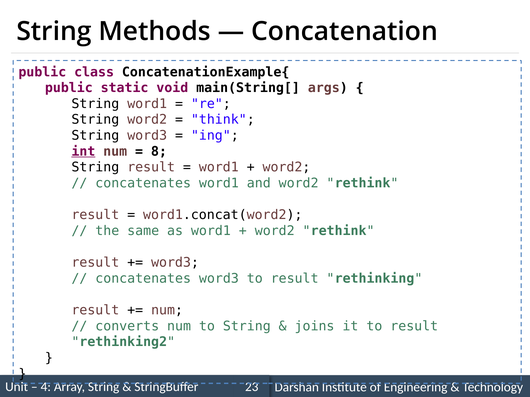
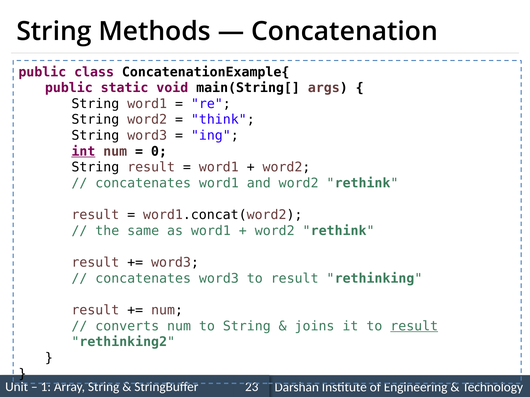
8: 8 -> 0
result at (414, 326) underline: none -> present
4: 4 -> 1
